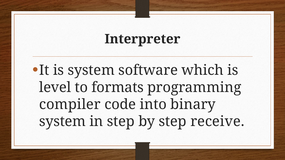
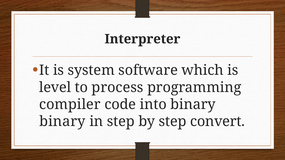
formats: formats -> process
system at (62, 122): system -> binary
receive: receive -> convert
